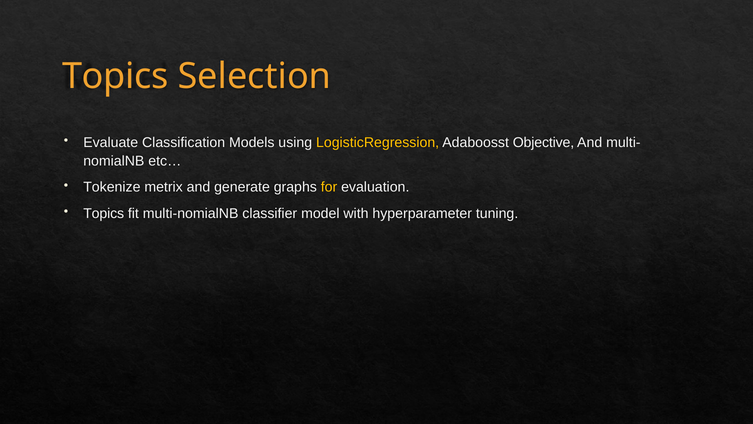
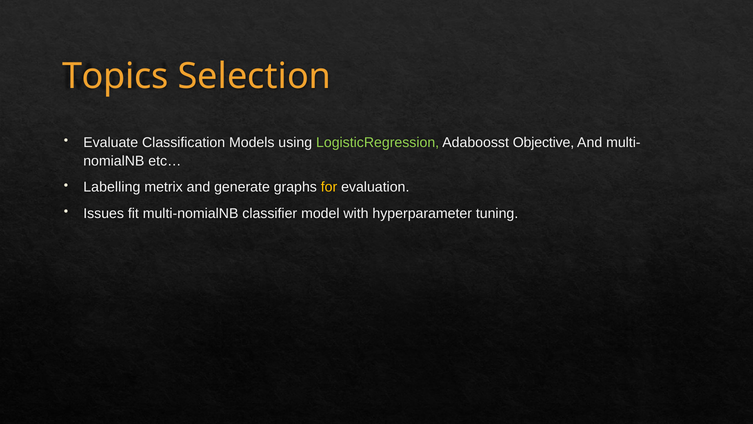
LogisticRegression colour: yellow -> light green
Tokenize: Tokenize -> Labelling
Topics at (104, 213): Topics -> Issues
